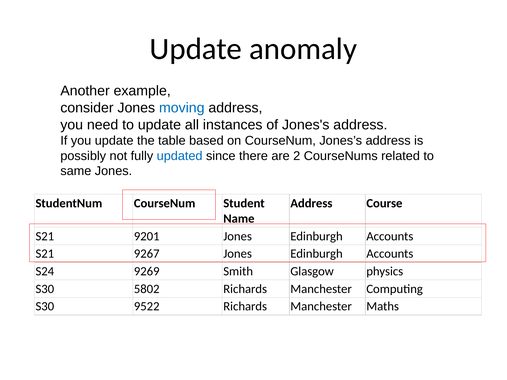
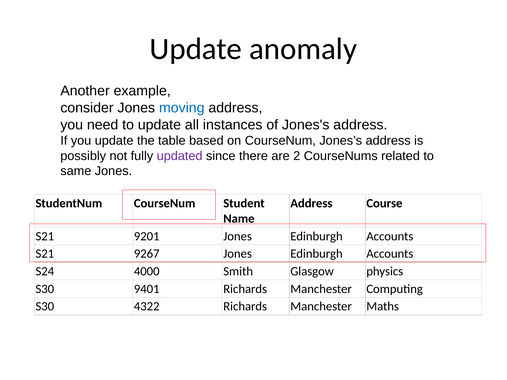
updated colour: blue -> purple
9269: 9269 -> 4000
5802: 5802 -> 9401
9522: 9522 -> 4322
